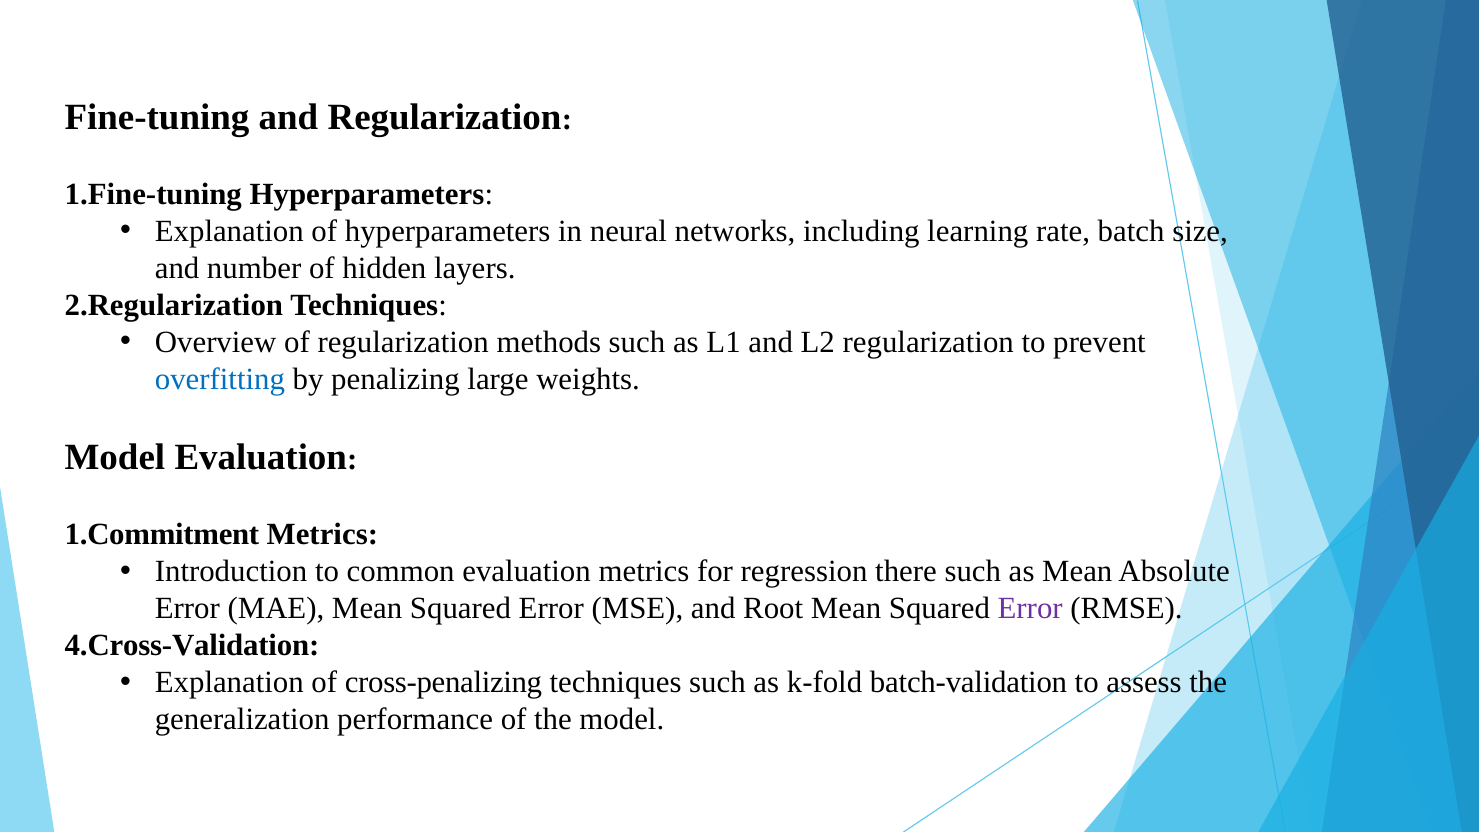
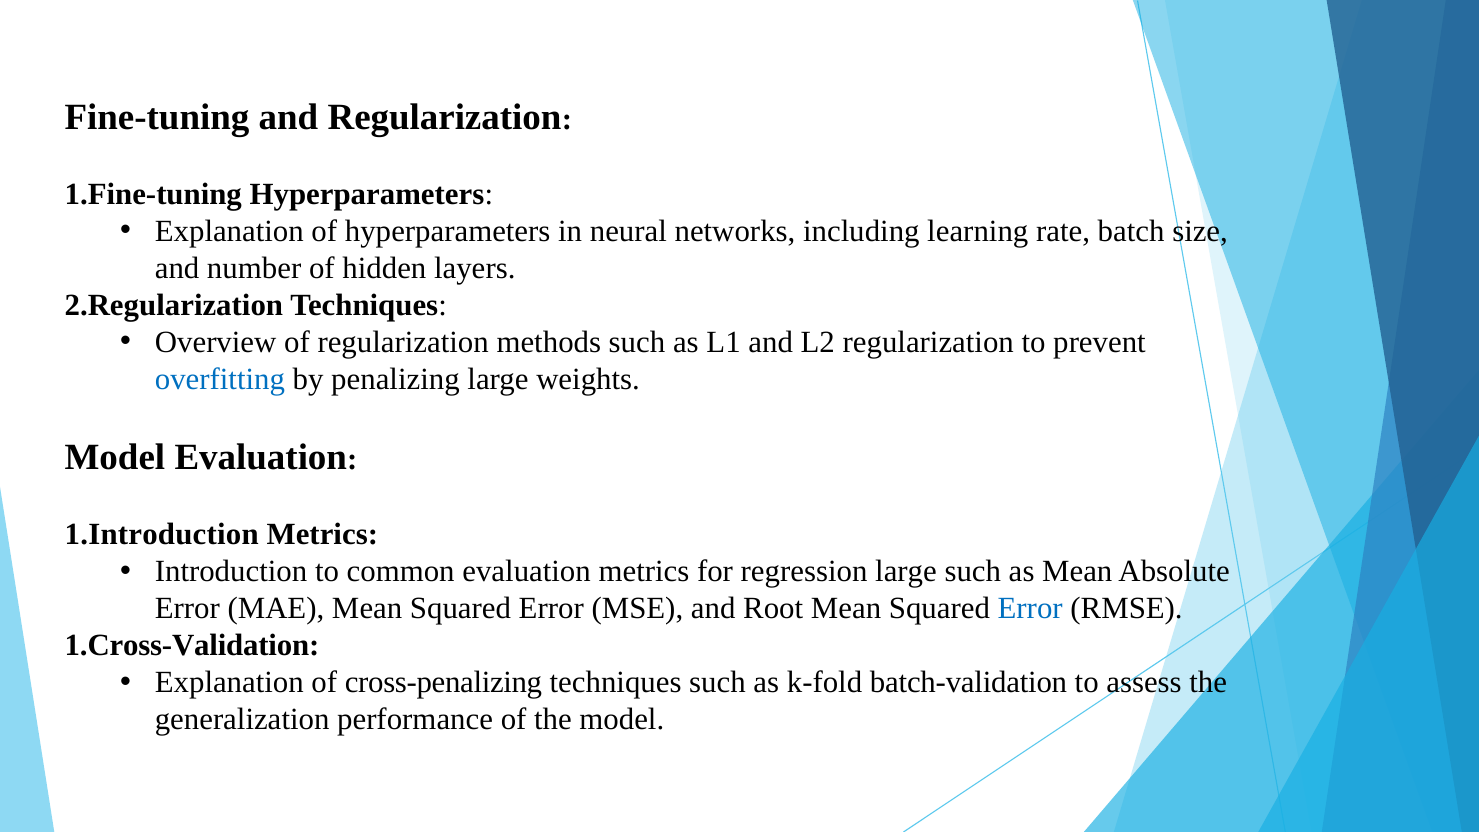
1.Commitment: 1.Commitment -> 1.Introduction
regression there: there -> large
Error at (1030, 609) colour: purple -> blue
4.Cross-Validation: 4.Cross-Validation -> 1.Cross-Validation
